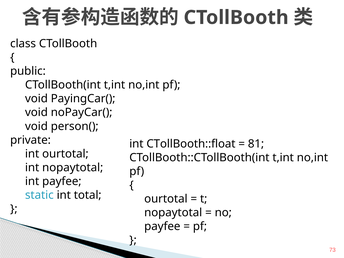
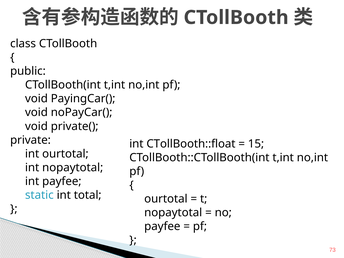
person(: person( -> private(
81: 81 -> 15
